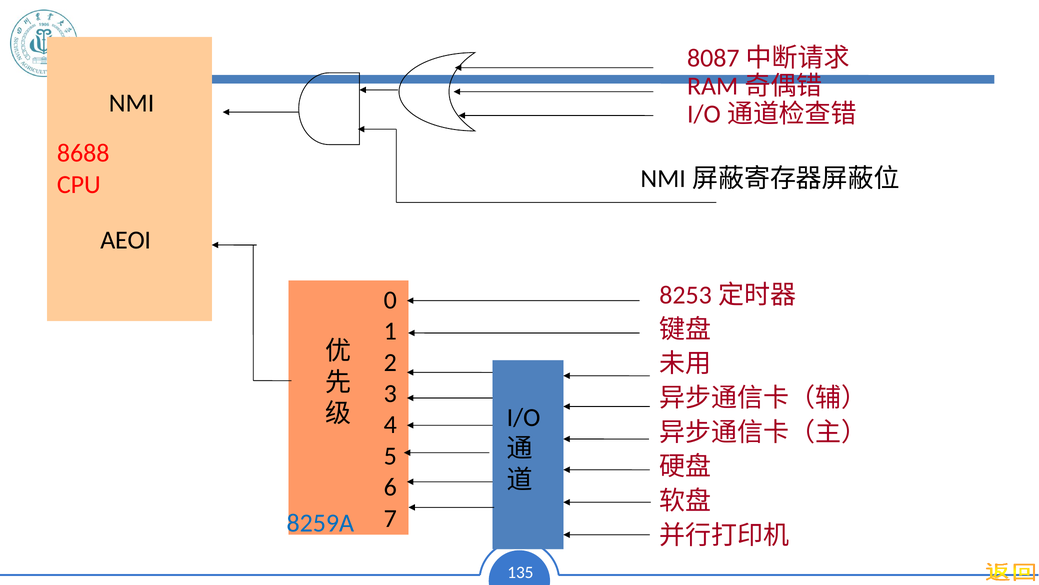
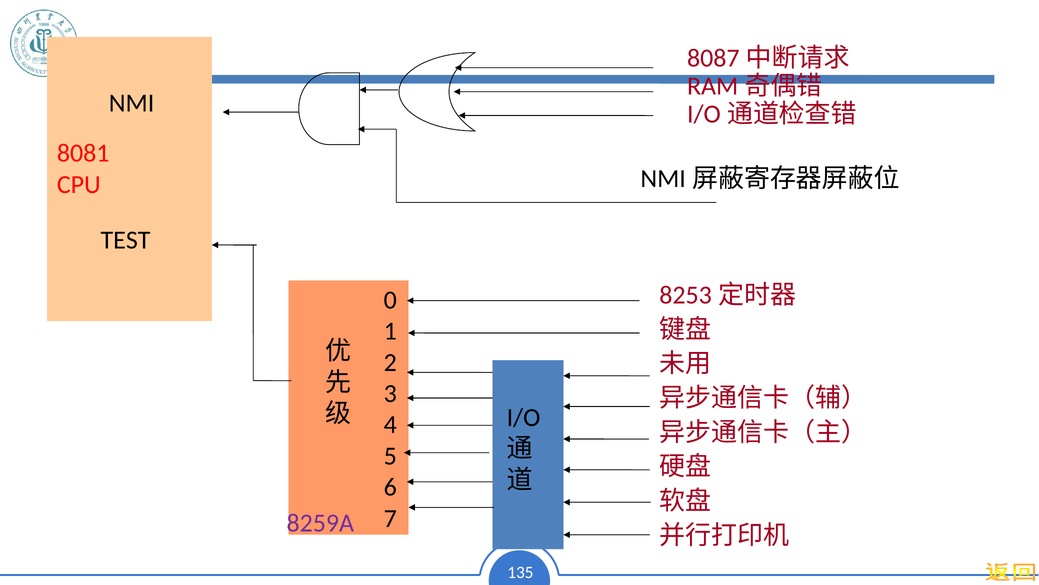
8688: 8688 -> 8081
AEOI: AEOI -> TEST
8259A colour: blue -> purple
